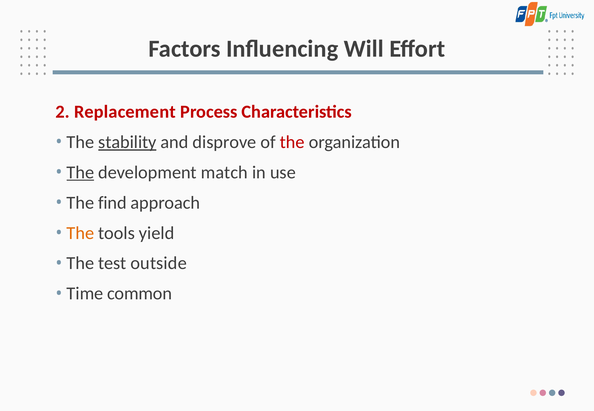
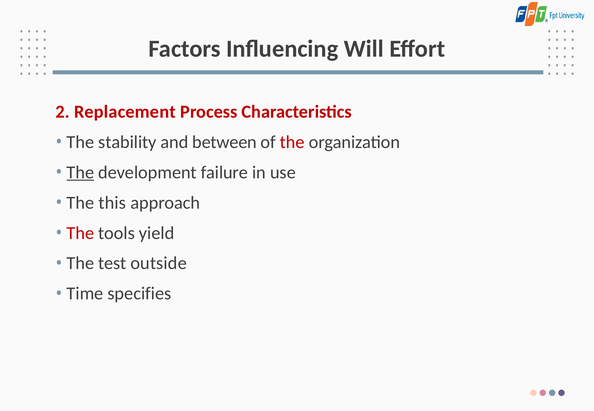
stability underline: present -> none
disprove: disprove -> between
match: match -> failure
find: find -> this
The at (80, 233) colour: orange -> red
common: common -> specifies
